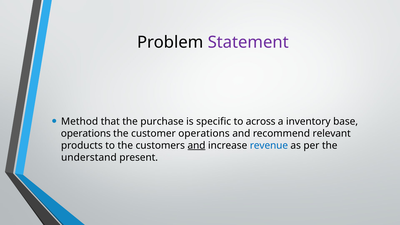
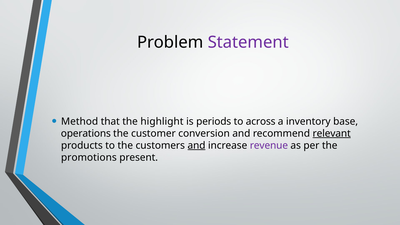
purchase: purchase -> highlight
specific: specific -> periods
customer operations: operations -> conversion
relevant underline: none -> present
revenue colour: blue -> purple
understand: understand -> promotions
